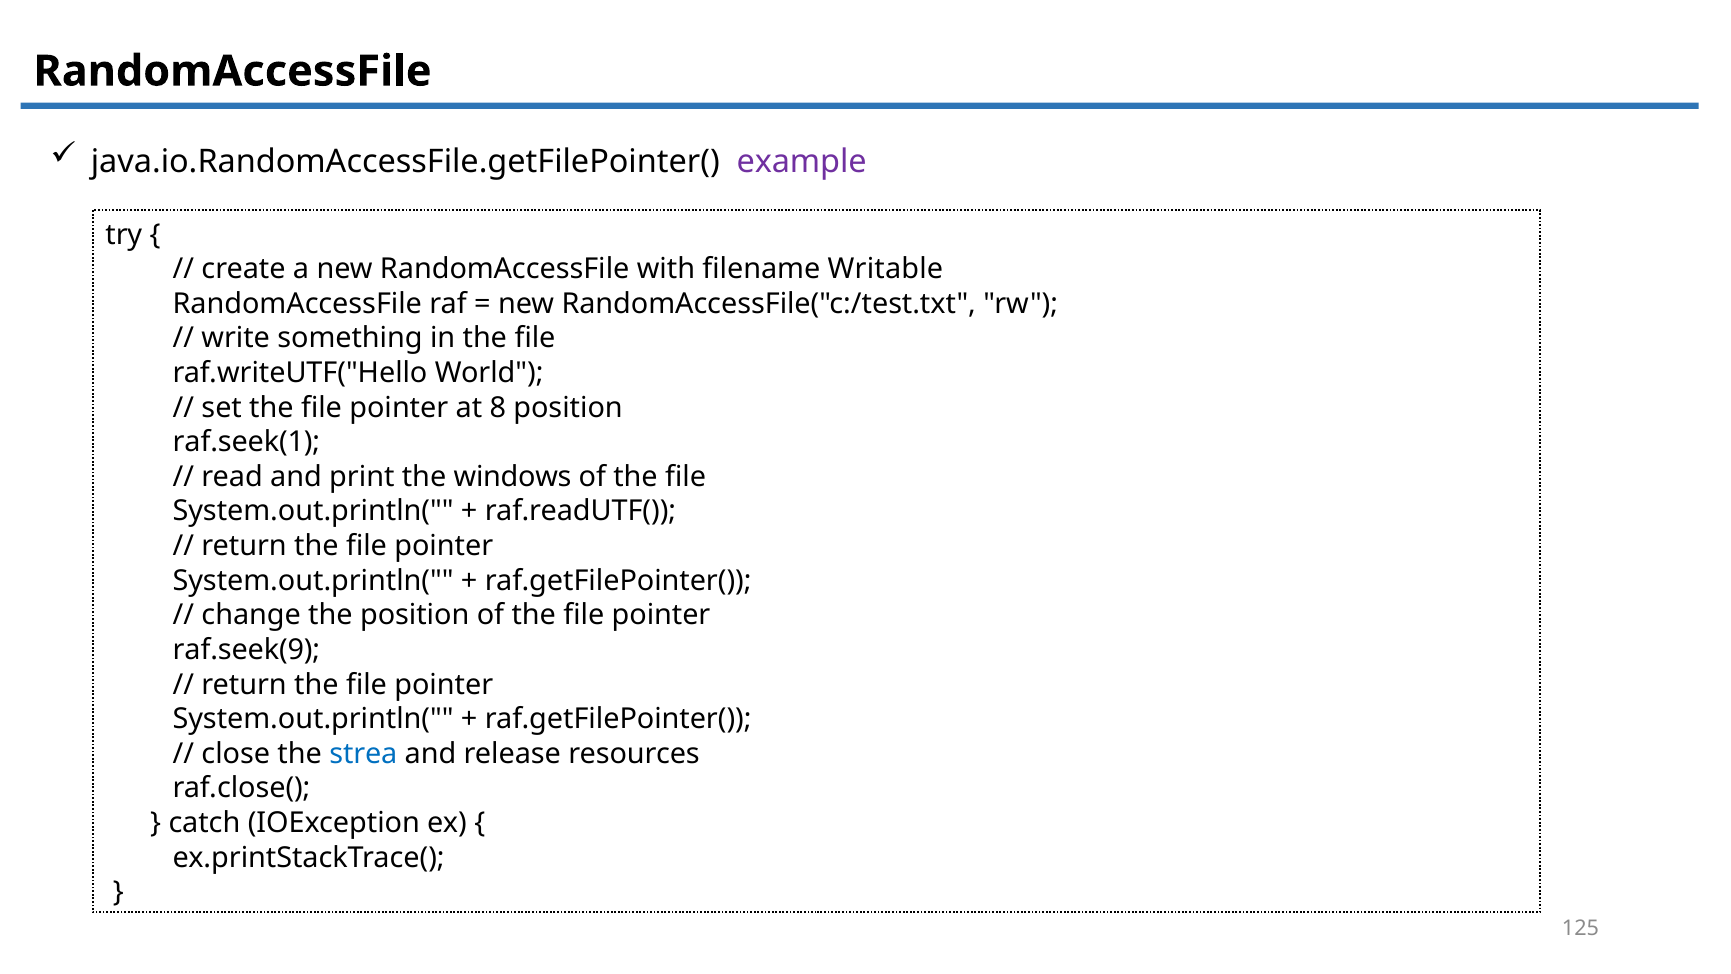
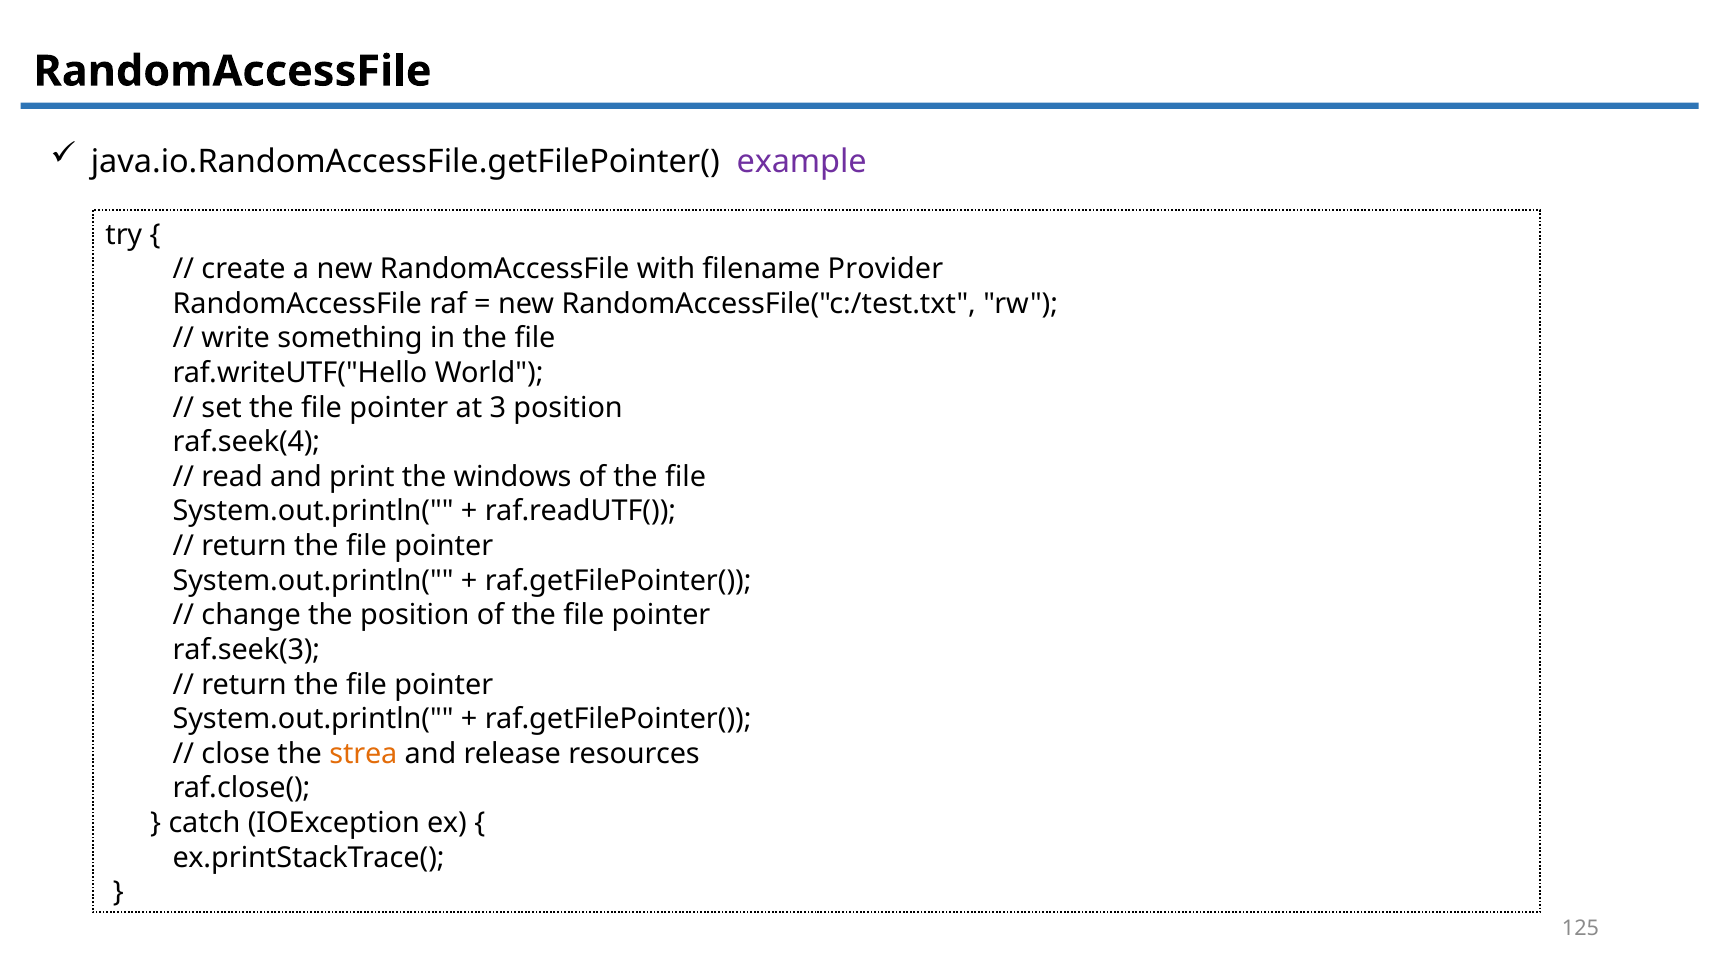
Writable: Writable -> Provider
8: 8 -> 3
raf.seek(1: raf.seek(1 -> raf.seek(4
raf.seek(9: raf.seek(9 -> raf.seek(3
strea colour: blue -> orange
